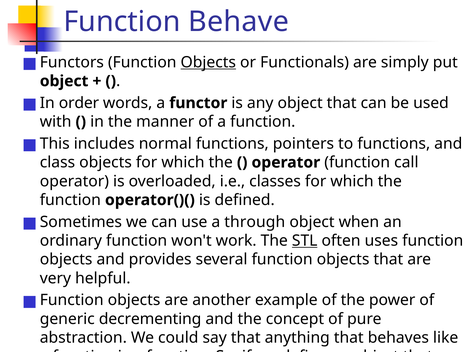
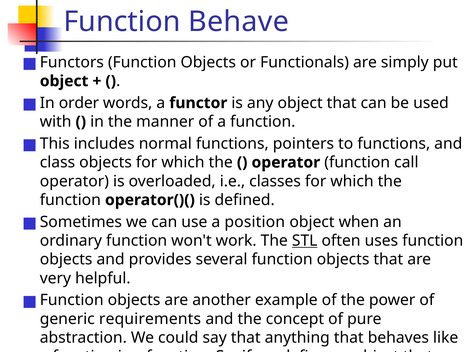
Objects at (208, 62) underline: present -> none
through: through -> position
decrementing: decrementing -> requirements
